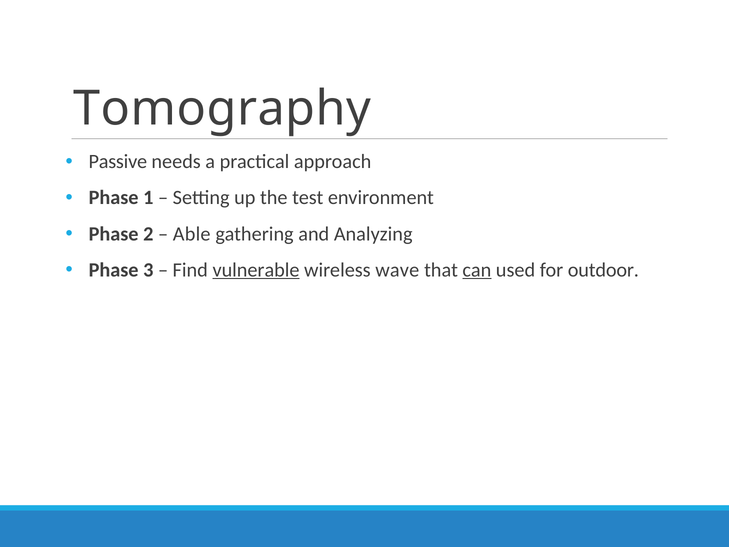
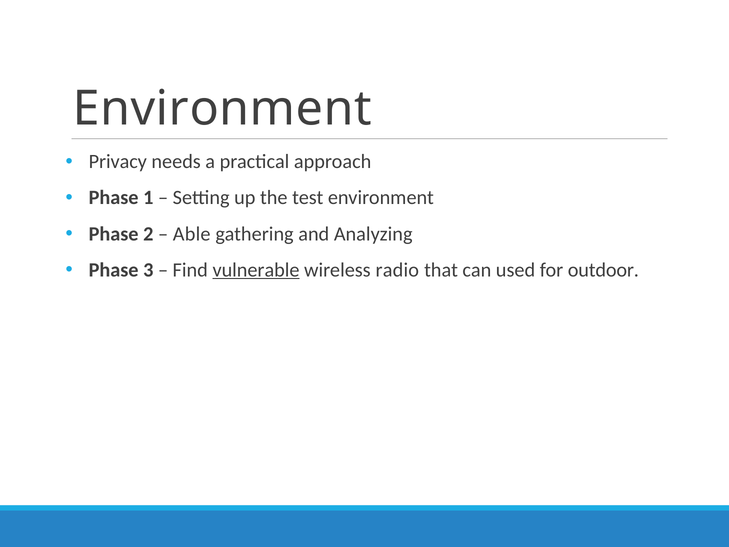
Tomography at (222, 109): Tomography -> Environment
Passive: Passive -> Privacy
wave: wave -> radio
can underline: present -> none
